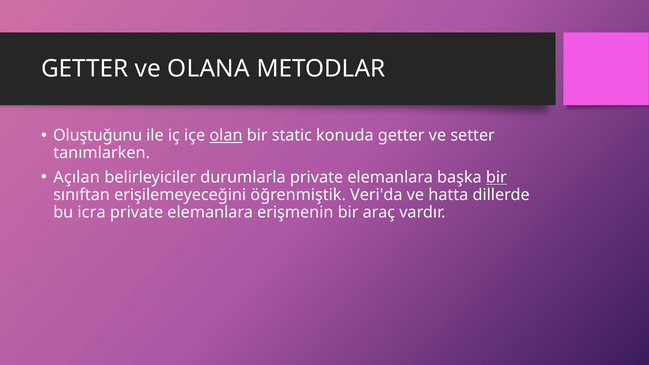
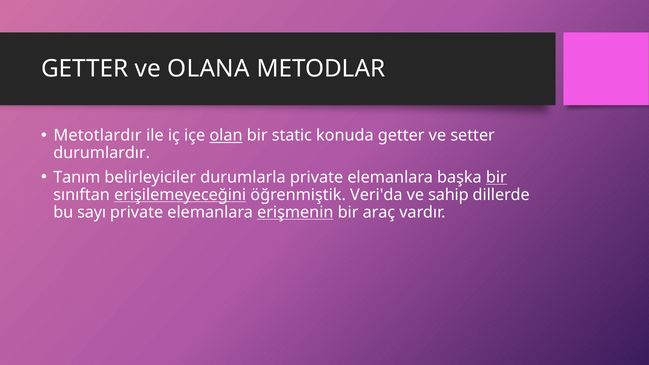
Oluştuğunu: Oluştuğunu -> Metotlardır
tanımlarken: tanımlarken -> durumlardır
Açılan: Açılan -> Tanım
erişilemeyeceğini underline: none -> present
hatta: hatta -> sahip
icra: icra -> sayı
erişmenin underline: none -> present
